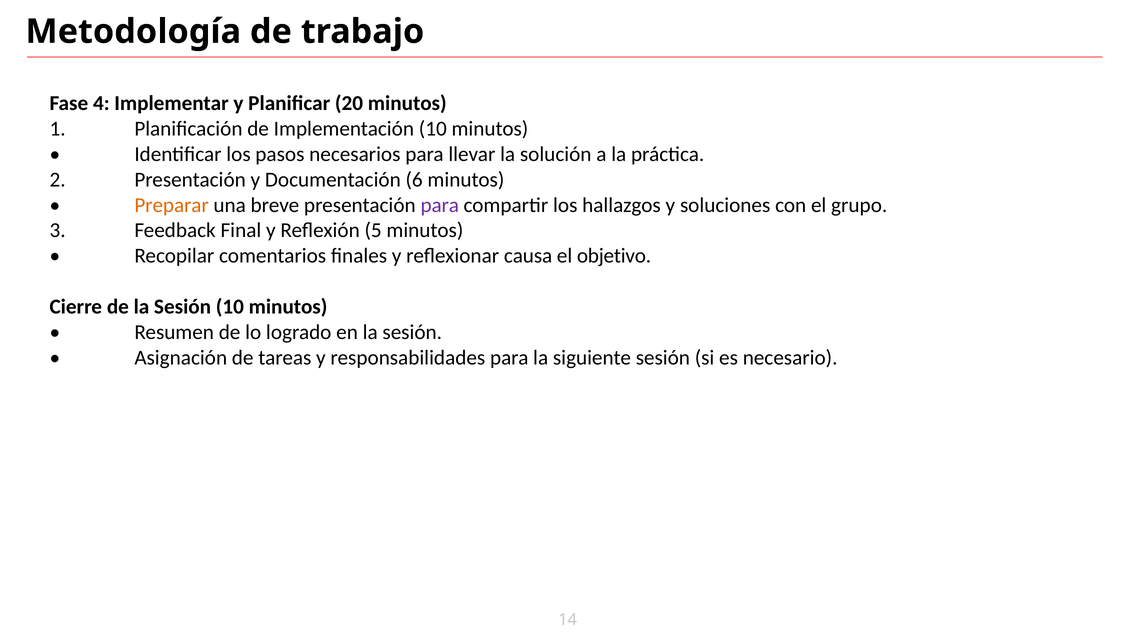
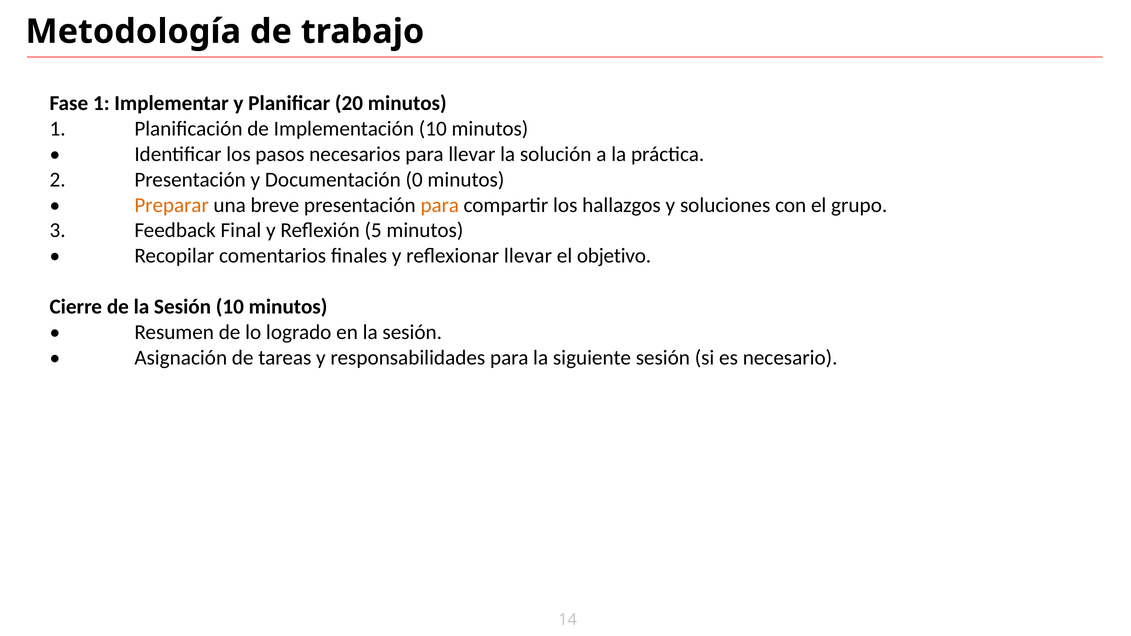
Fase 4: 4 -> 1
6: 6 -> 0
para at (440, 205) colour: purple -> orange
reflexionar causa: causa -> llevar
